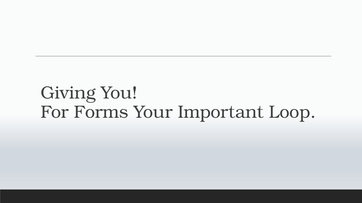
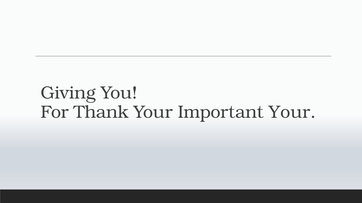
Forms: Forms -> Thank
Important Loop: Loop -> Your
